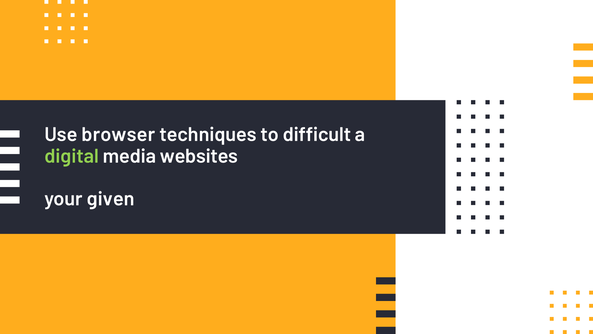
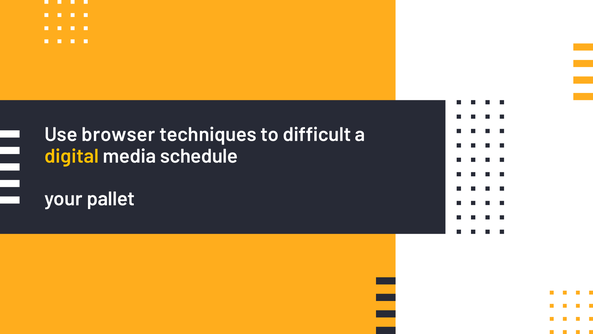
digital colour: light green -> yellow
websites: websites -> schedule
given: given -> pallet
